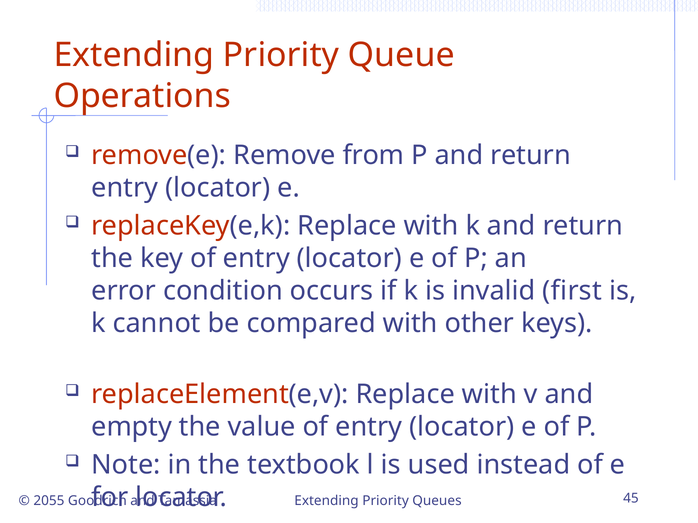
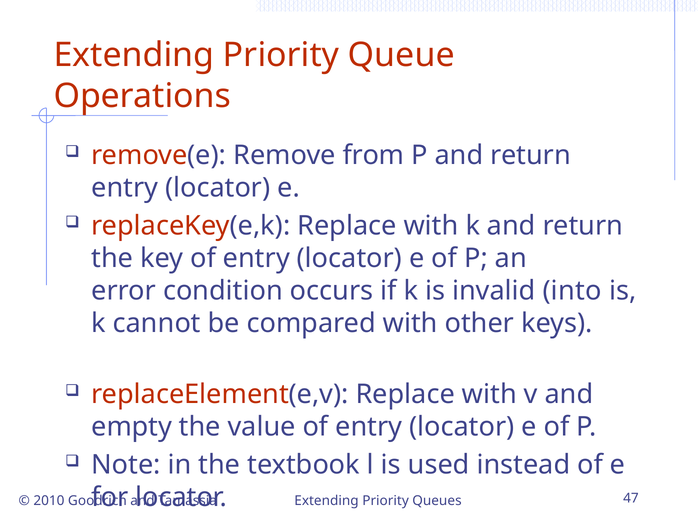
first: first -> into
2055: 2055 -> 2010
45: 45 -> 47
